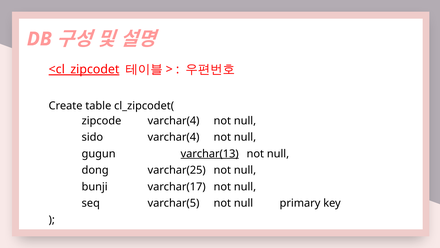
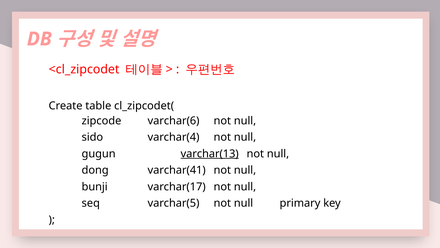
<cl_zipcodet underline: present -> none
zipcode varchar(4: varchar(4 -> varchar(6
varchar(25: varchar(25 -> varchar(41
